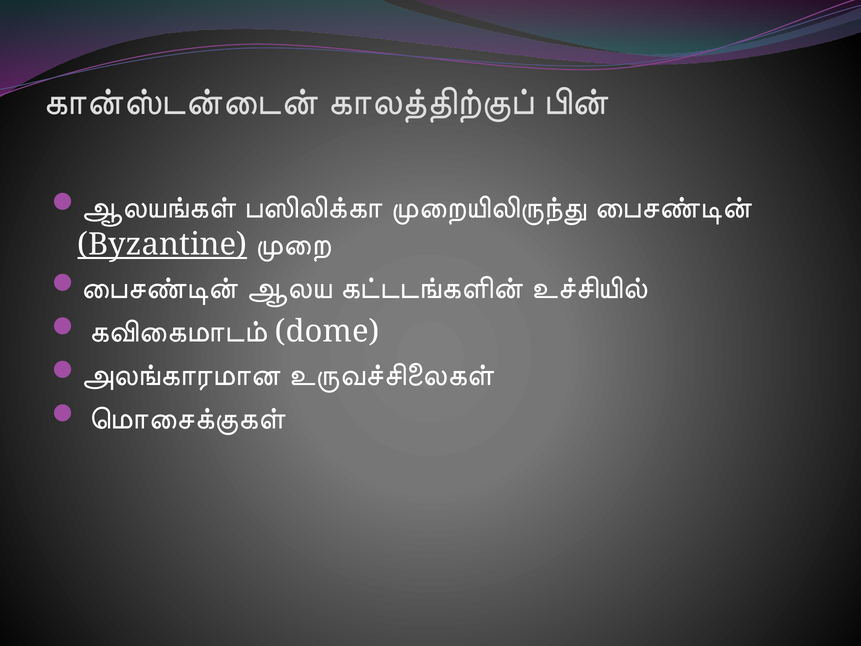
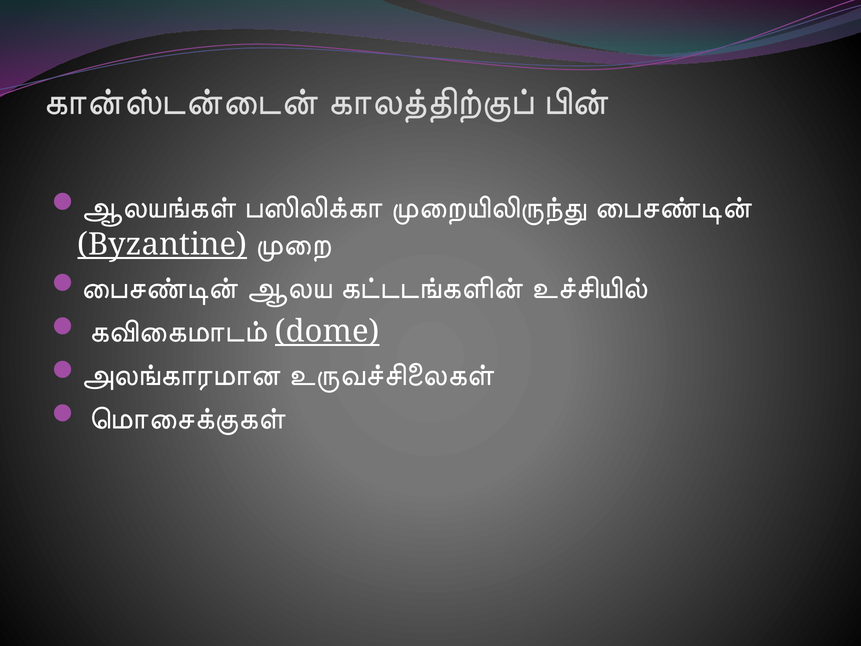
dome underline: none -> present
